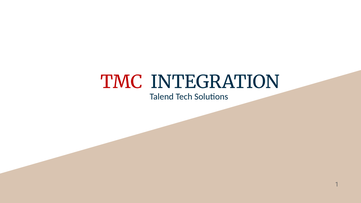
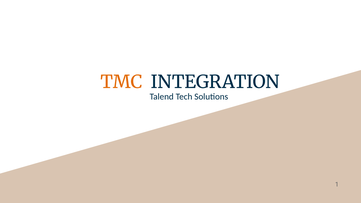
TMC colour: red -> orange
